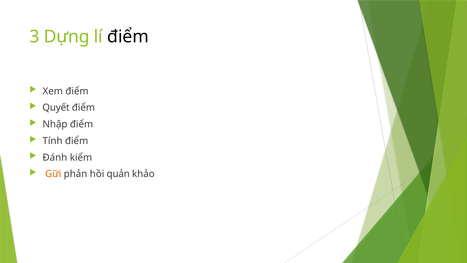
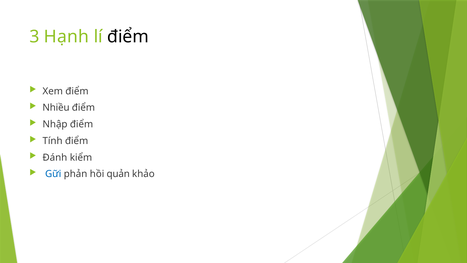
Dựng: Dựng -> Hạnh
Quyết: Quyết -> Nhiều
Gữi colour: orange -> blue
